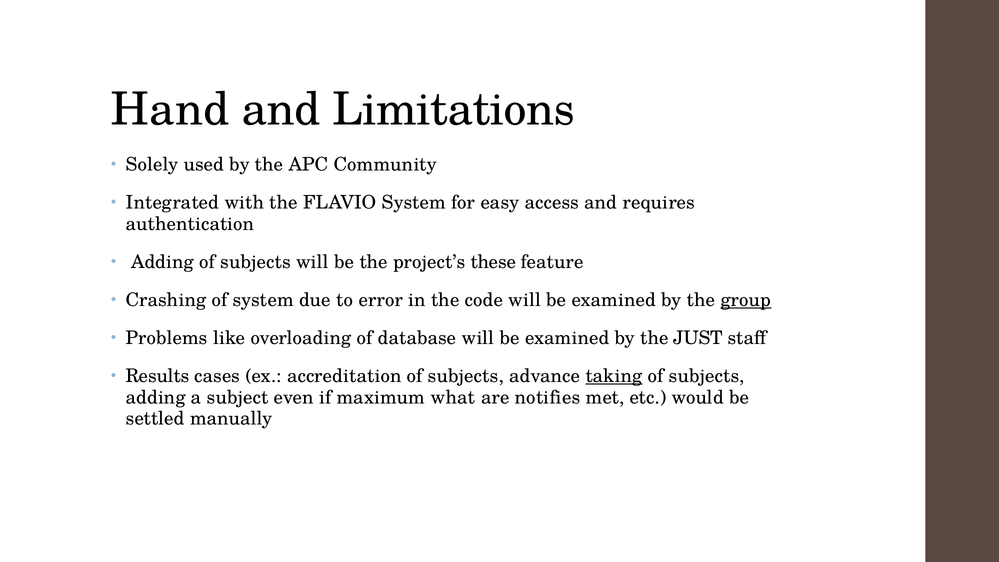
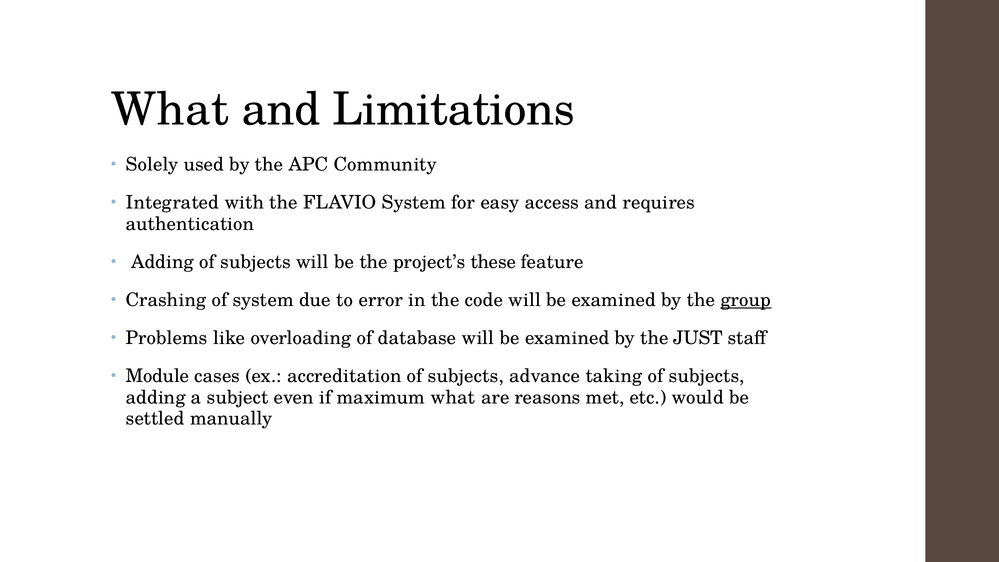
Hand at (170, 110): Hand -> What
Results: Results -> Module
taking underline: present -> none
notifies: notifies -> reasons
